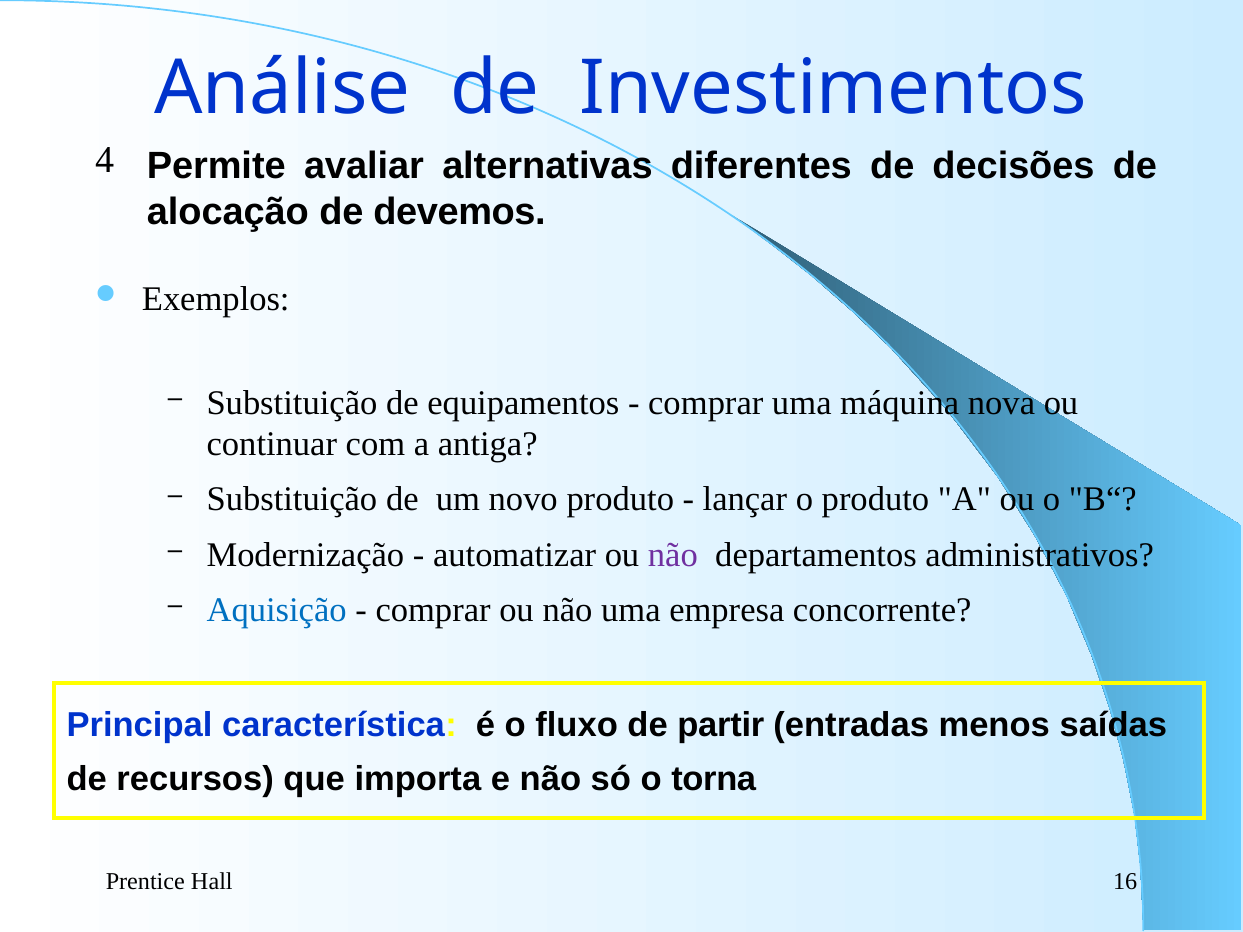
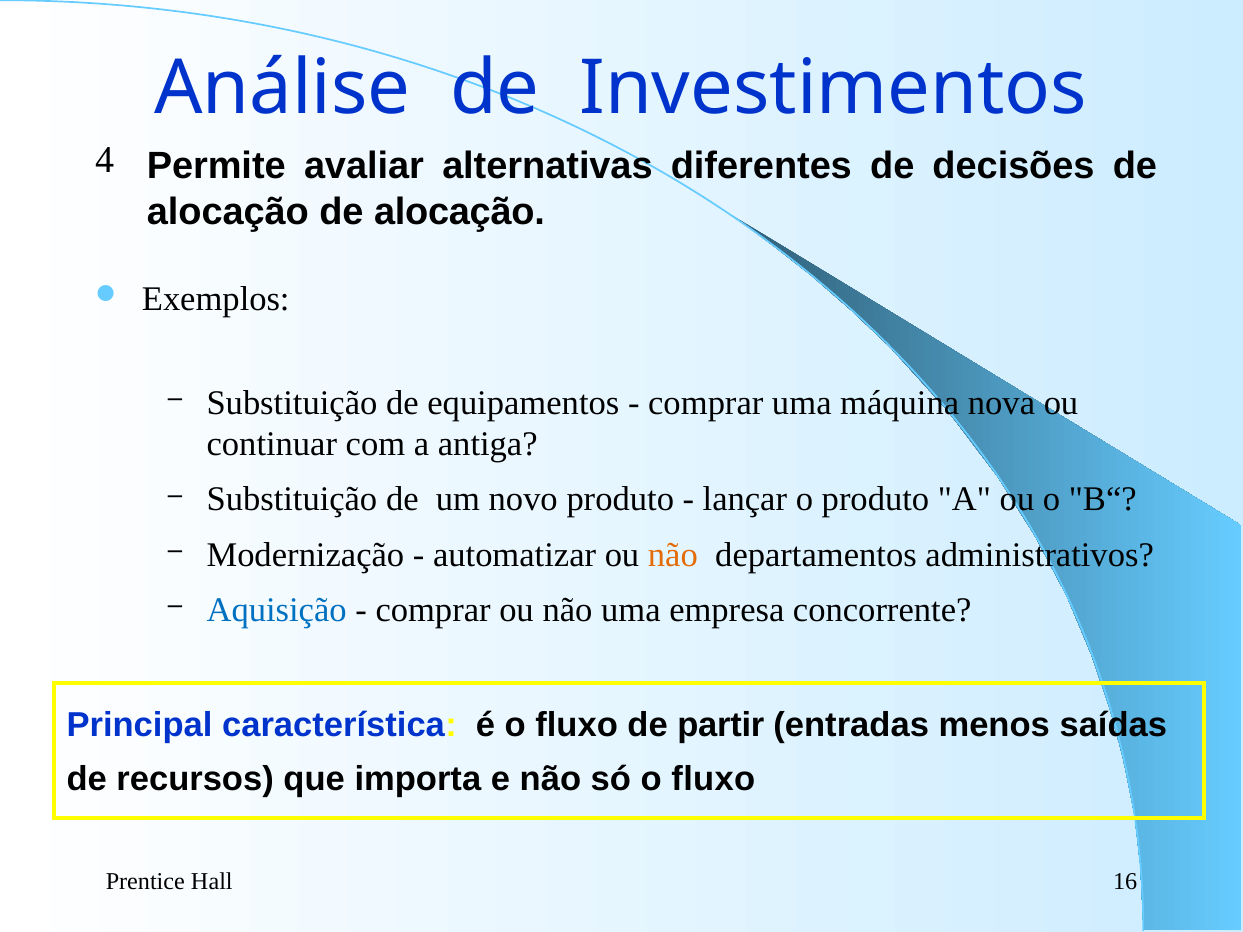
alocação de devemos: devemos -> alocação
não at (673, 555) colour: purple -> orange
só o torna: torna -> fluxo
